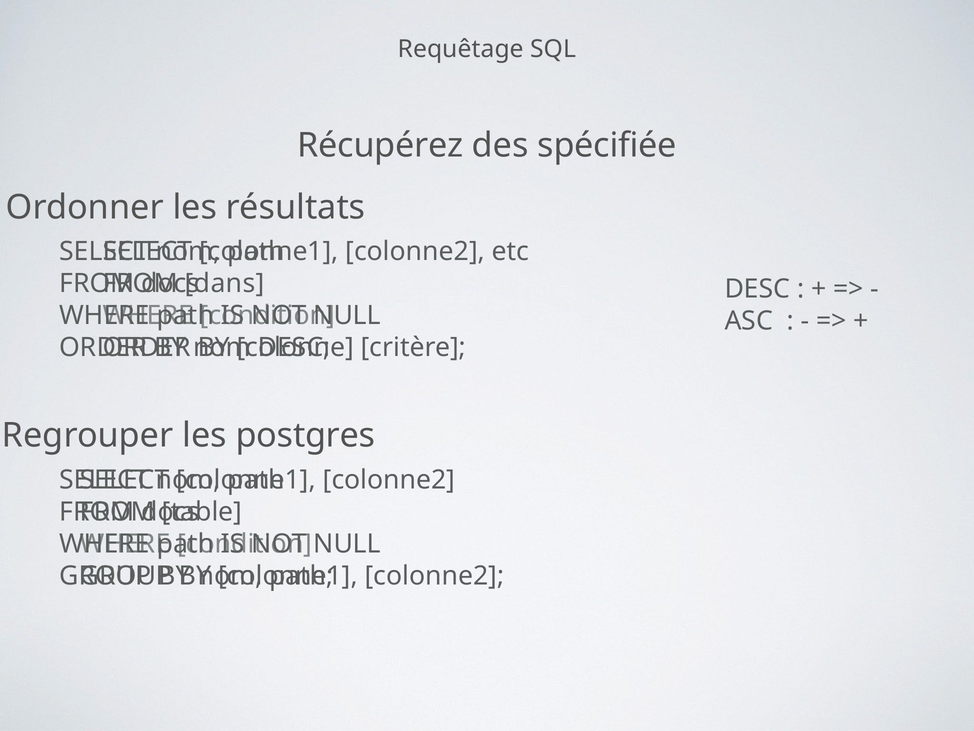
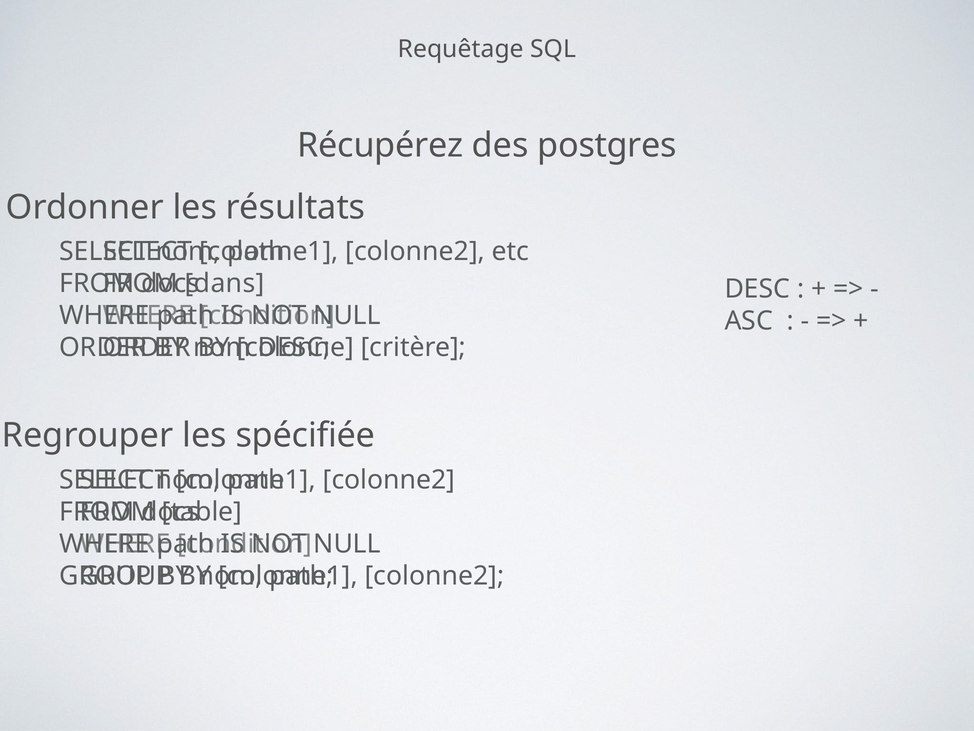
spécifiée: spécifiée -> postgres
postgres: postgres -> spécifiée
